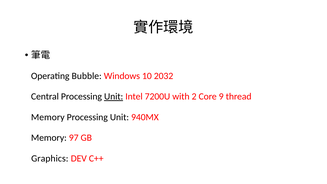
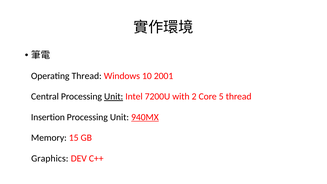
Operating Bubble: Bubble -> Thread
2032: 2032 -> 2001
9: 9 -> 5
Memory at (48, 117): Memory -> Insertion
940MX underline: none -> present
97: 97 -> 15
